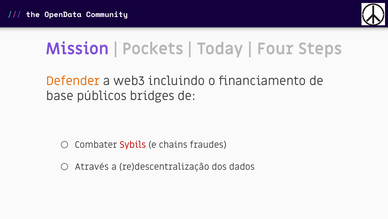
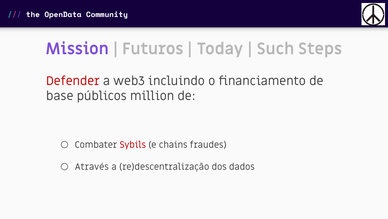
Pockets: Pockets -> Futuros
Four: Four -> Such
Defender colour: orange -> red
bridges: bridges -> million
